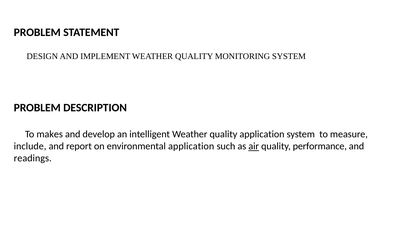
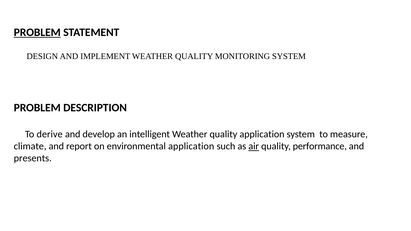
PROBLEM at (37, 33) underline: none -> present
makes: makes -> derive
include: include -> climate
readings: readings -> presents
